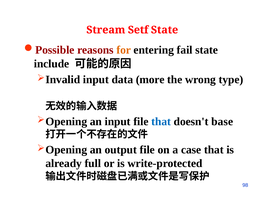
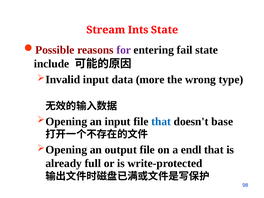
Setf: Setf -> Ints
for colour: orange -> purple
case: case -> endl
